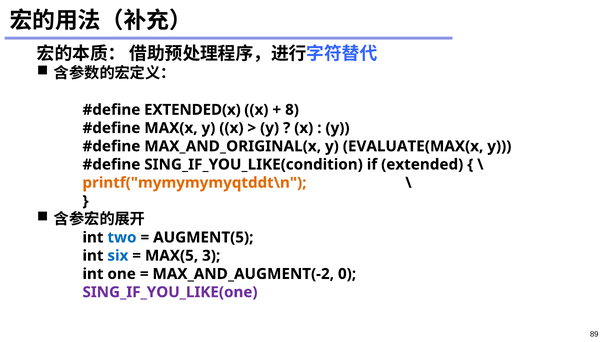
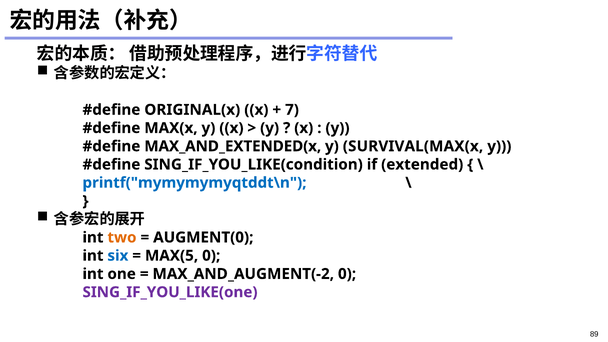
EXTENDED(x: EXTENDED(x -> ORIGINAL(x
8: 8 -> 7
MAX_AND_ORIGINAL(x: MAX_AND_ORIGINAL(x -> MAX_AND_EXTENDED(x
EVALUATE(MAX(x: EVALUATE(MAX(x -> SURVIVAL(MAX(x
printf("mymymymyqtddt\n colour: orange -> blue
two colour: blue -> orange
AUGMENT(5: AUGMENT(5 -> AUGMENT(0
MAX(5 3: 3 -> 0
